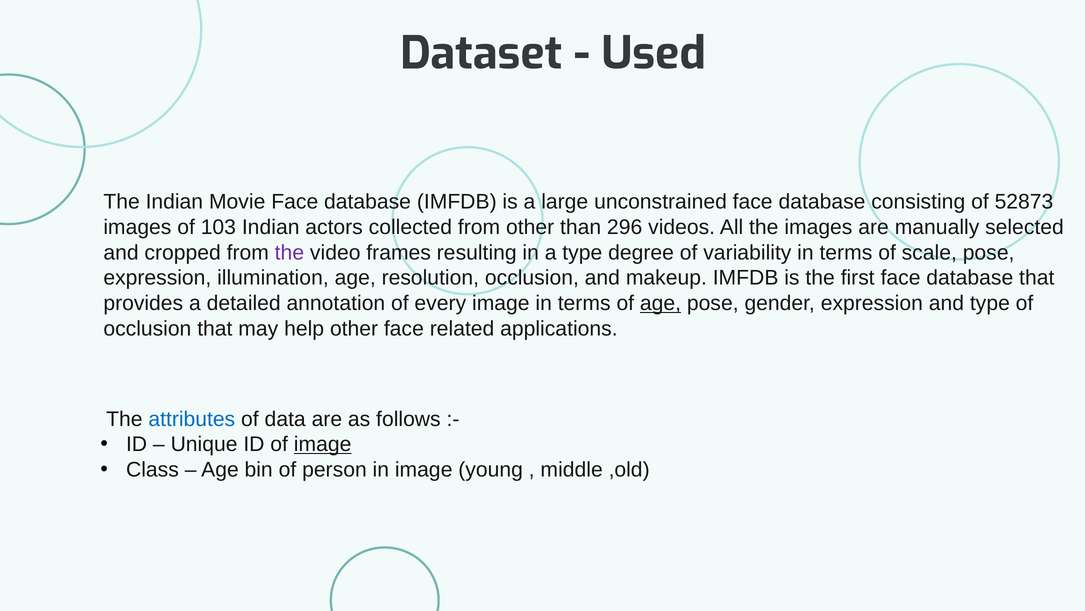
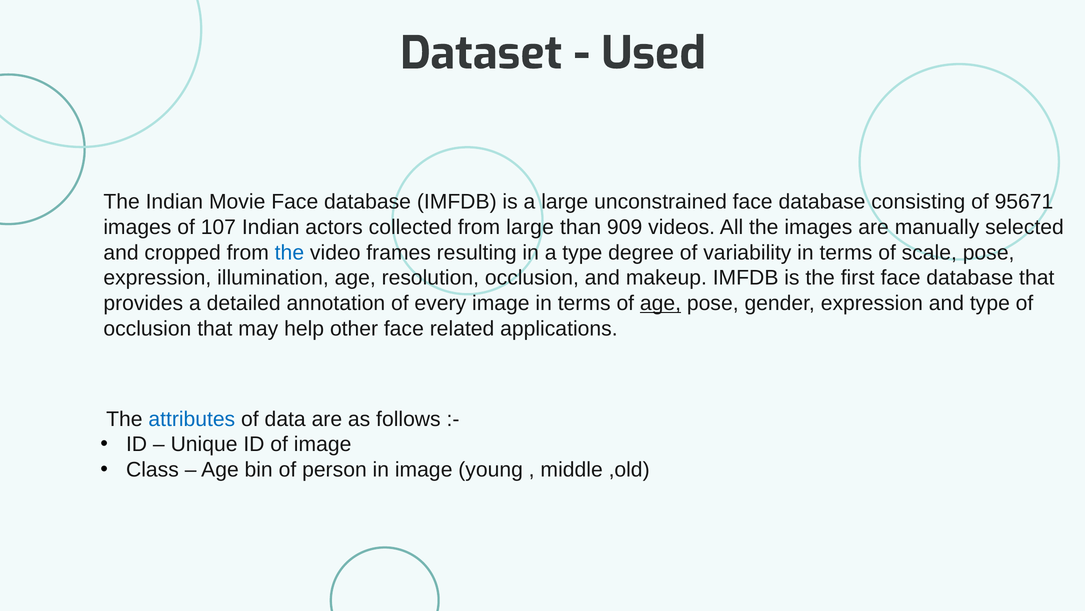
52873: 52873 -> 95671
103: 103 -> 107
from other: other -> large
296: 296 -> 909
the at (289, 252) colour: purple -> blue
image at (323, 444) underline: present -> none
